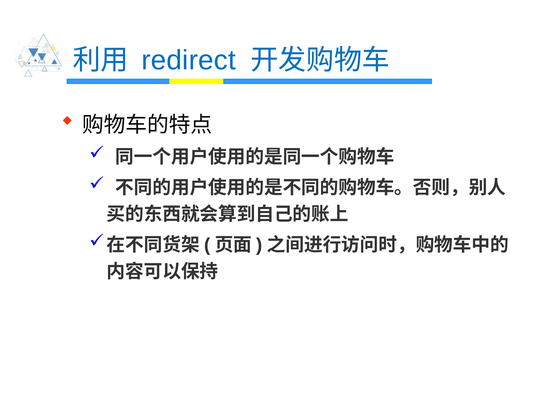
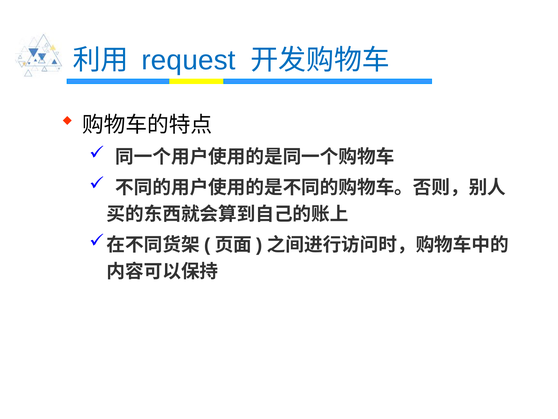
redirect: redirect -> request
